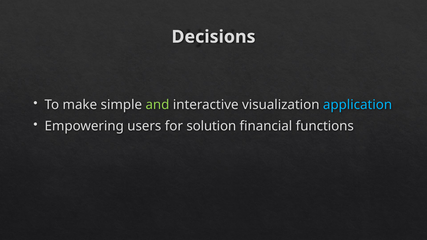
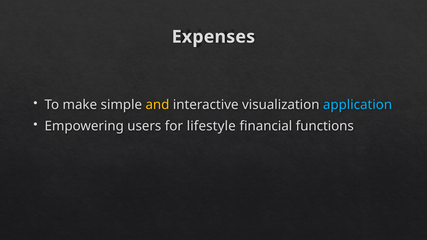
Decisions: Decisions -> Expenses
and colour: light green -> yellow
solution: solution -> lifestyle
